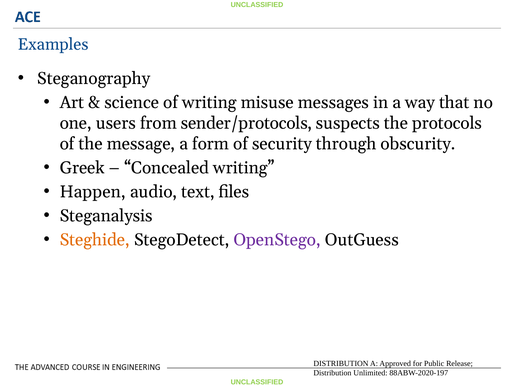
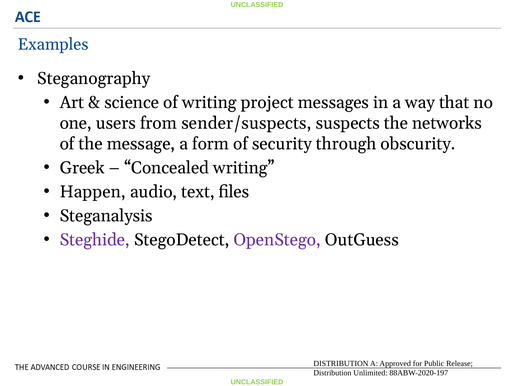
misuse: misuse -> project
sender/protocols: sender/protocols -> sender/suspects
protocols: protocols -> networks
Steghide colour: orange -> purple
